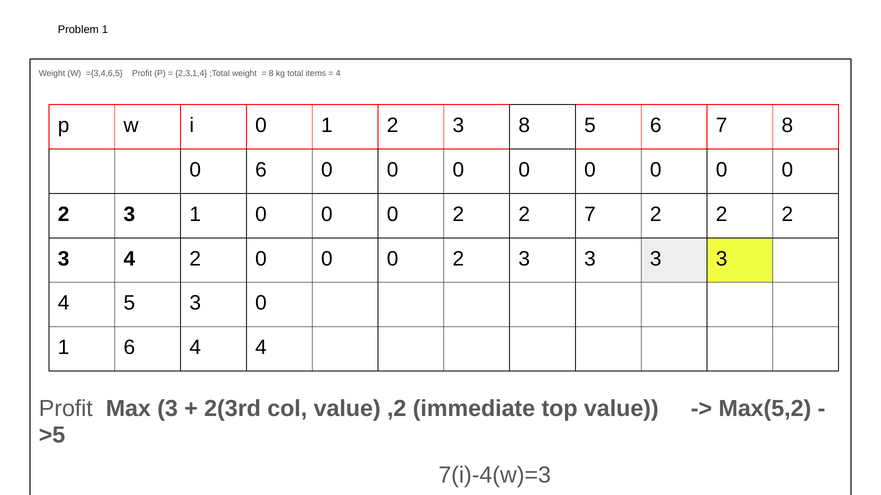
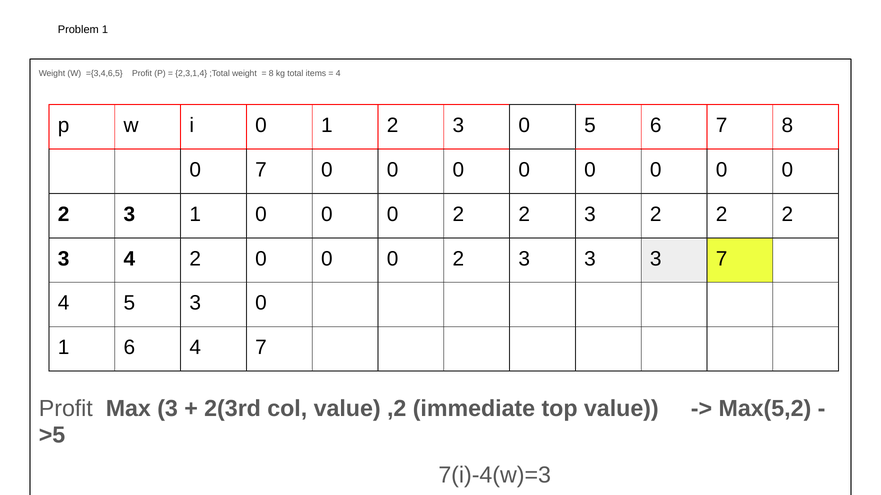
2 3 8: 8 -> 0
0 6: 6 -> 7
0 2 2 7: 7 -> 3
3 3 3 3: 3 -> 7
4 4: 4 -> 7
